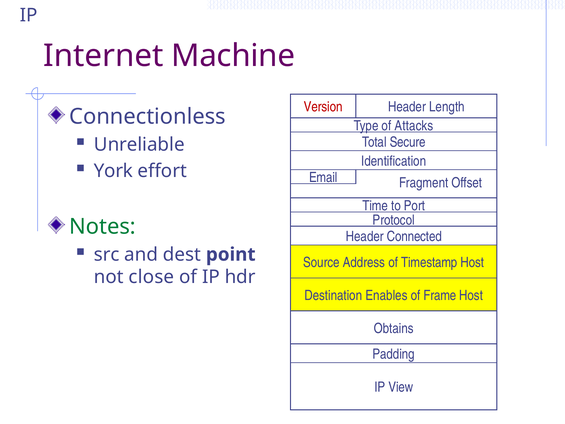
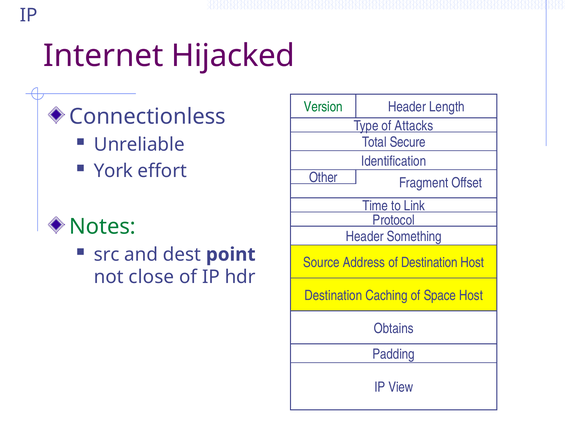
Machine: Machine -> Hijacked
Version colour: red -> green
Email: Email -> Other
Port: Port -> Link
Connected: Connected -> Something
of Timestamp: Timestamp -> Destination
Enables: Enables -> Caching
Frame: Frame -> Space
